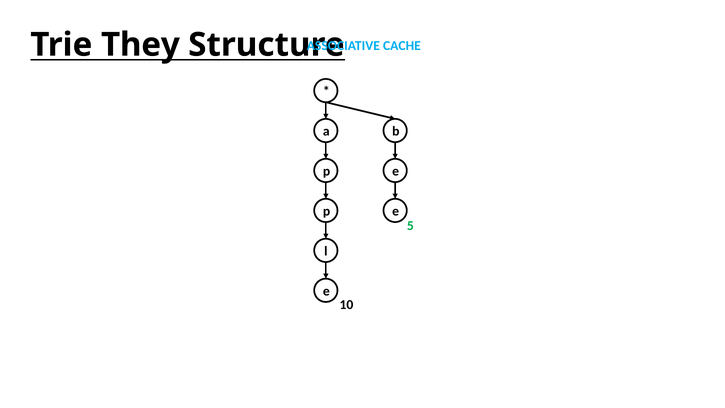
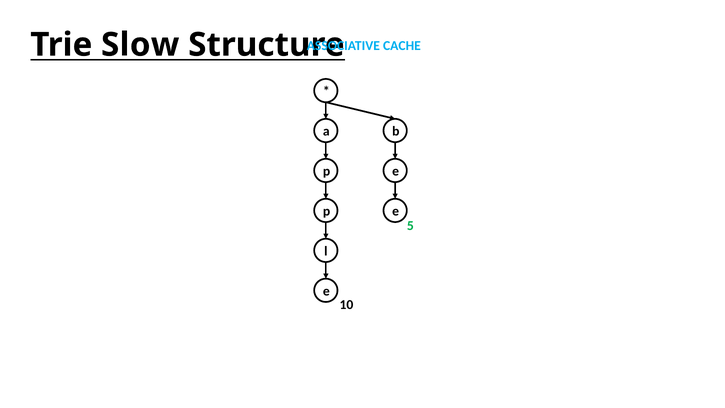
They: They -> Slow
